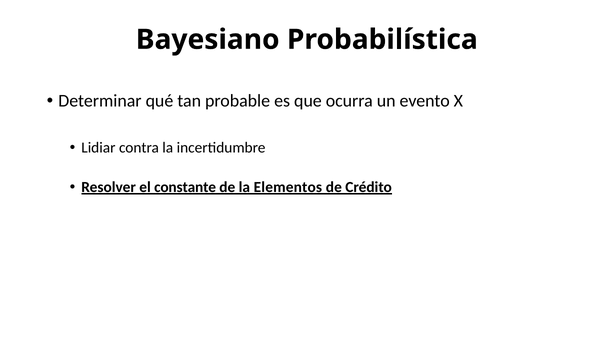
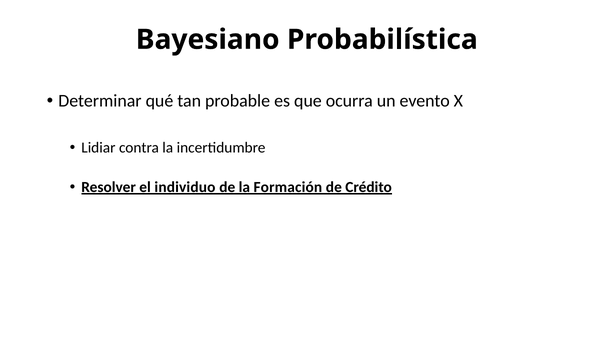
constante: constante -> individuo
Elementos: Elementos -> Formación
